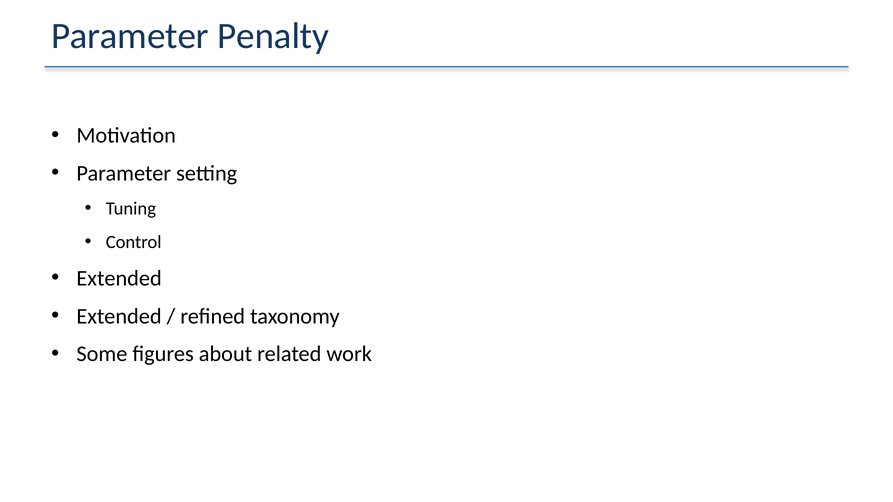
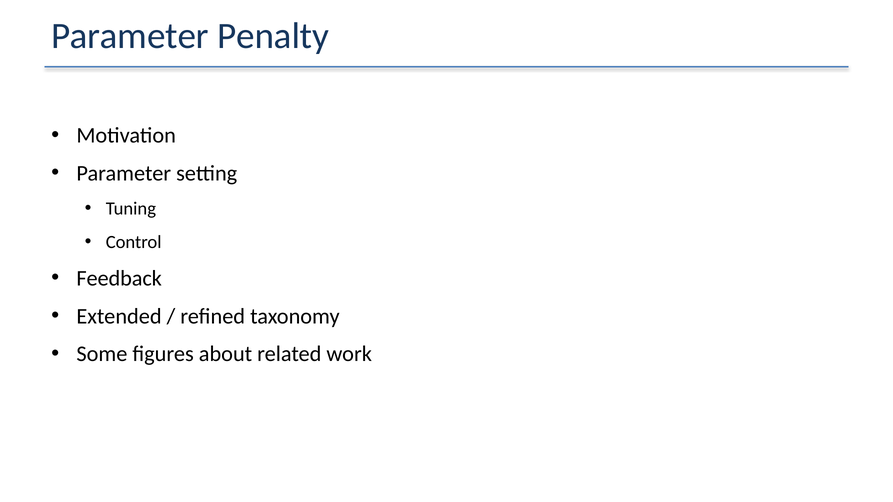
Extended at (119, 278): Extended -> Feedback
